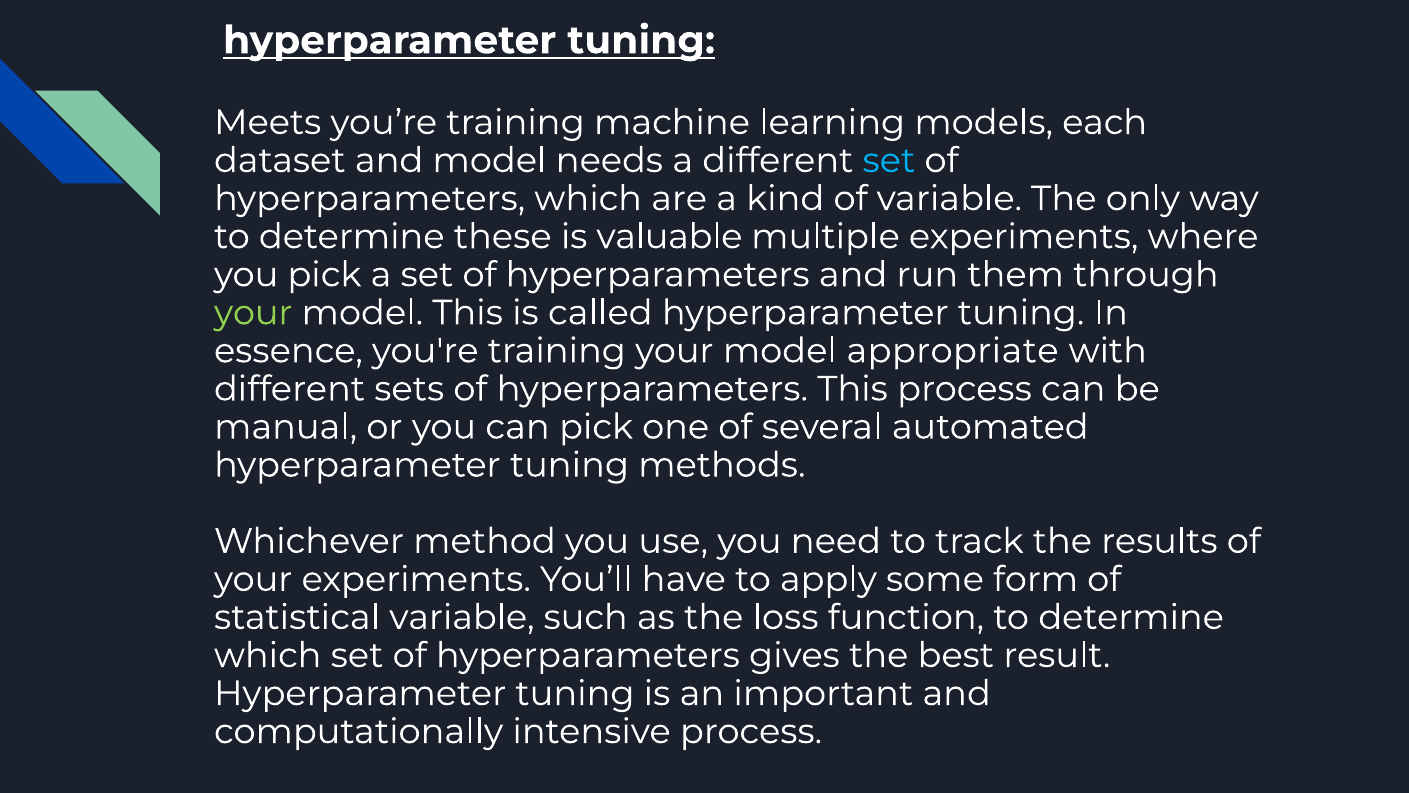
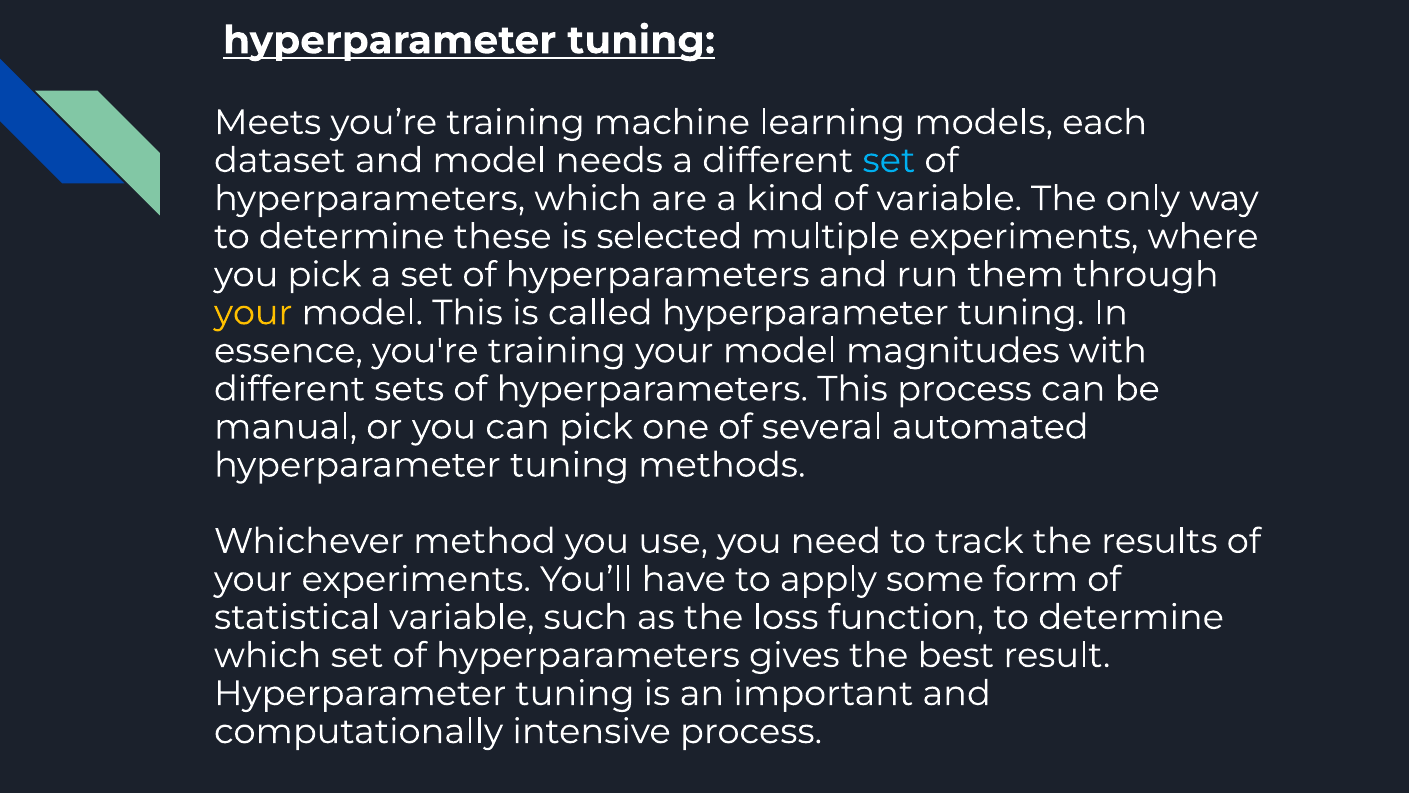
valuable: valuable -> selected
your at (253, 313) colour: light green -> yellow
appropriate: appropriate -> magnitudes
